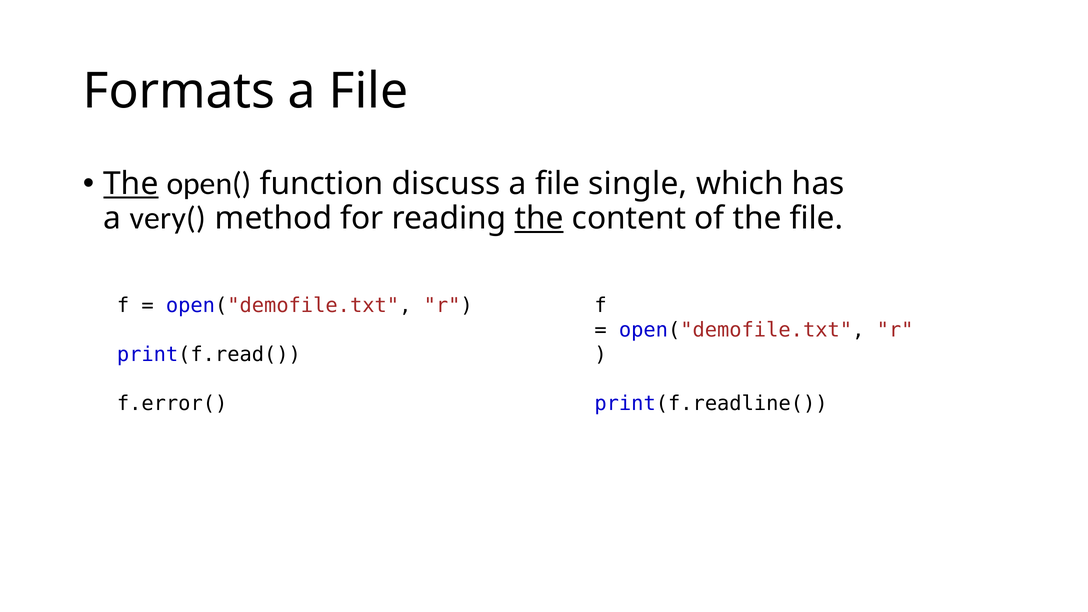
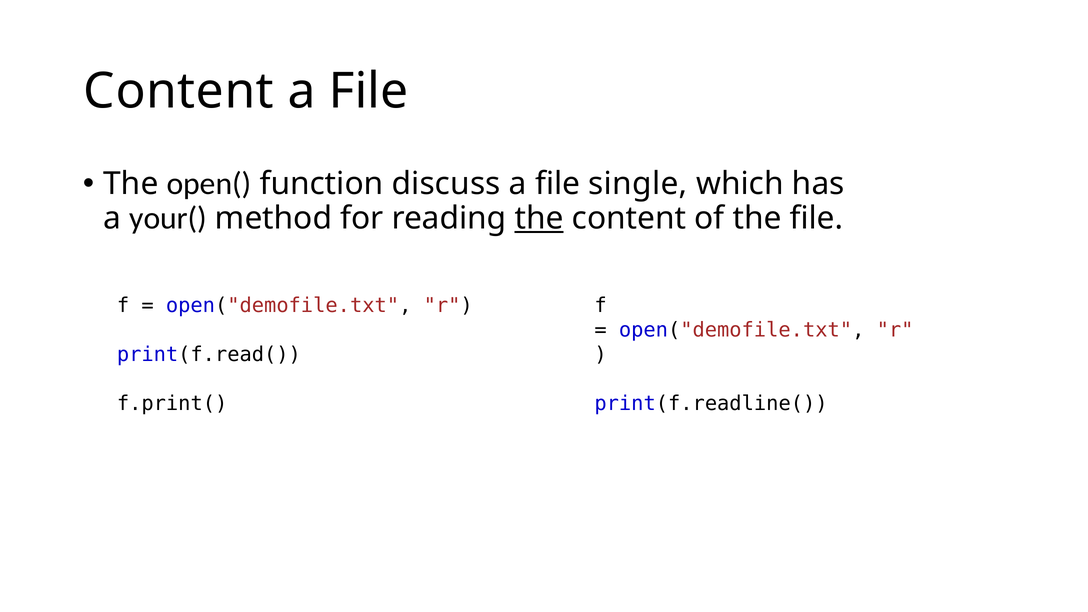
Formats at (179, 91): Formats -> Content
The at (131, 184) underline: present -> none
very(: very( -> your(
f.error(: f.error( -> f.print(
